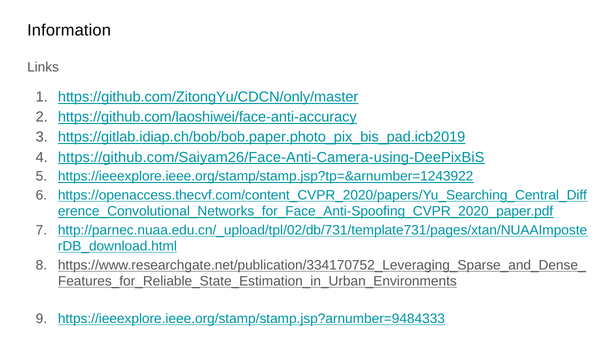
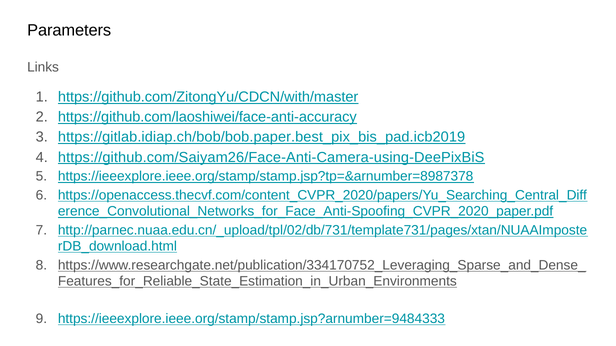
Information: Information -> Parameters
https://github.com/ZitongYu/CDCN/only/master: https://github.com/ZitongYu/CDCN/only/master -> https://github.com/ZitongYu/CDCN/with/master
https://gitlab.idiap.ch/bob/bob.paper.photo_pix_bis_pad.icb2019: https://gitlab.idiap.ch/bob/bob.paper.photo_pix_bis_pad.icb2019 -> https://gitlab.idiap.ch/bob/bob.paper.best_pix_bis_pad.icb2019
https://ieeexplore.ieee.org/stamp/stamp.jsp?tp=&arnumber=1243922: https://ieeexplore.ieee.org/stamp/stamp.jsp?tp=&arnumber=1243922 -> https://ieeexplore.ieee.org/stamp/stamp.jsp?tp=&arnumber=8987378
